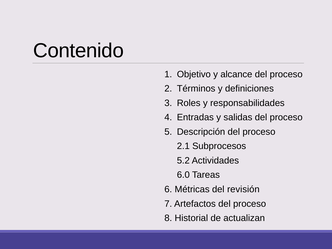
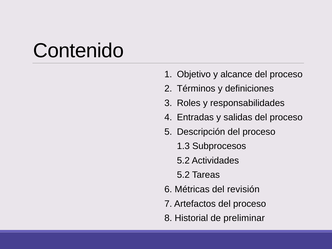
2.1: 2.1 -> 1.3
6.0 at (183, 175): 6.0 -> 5.2
actualizan: actualizan -> preliminar
